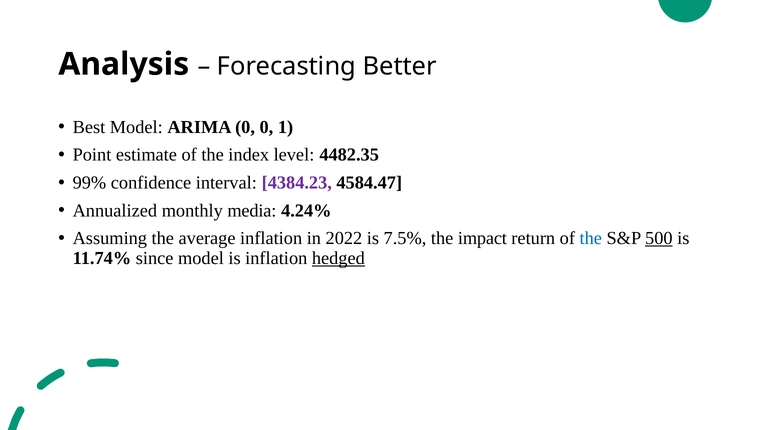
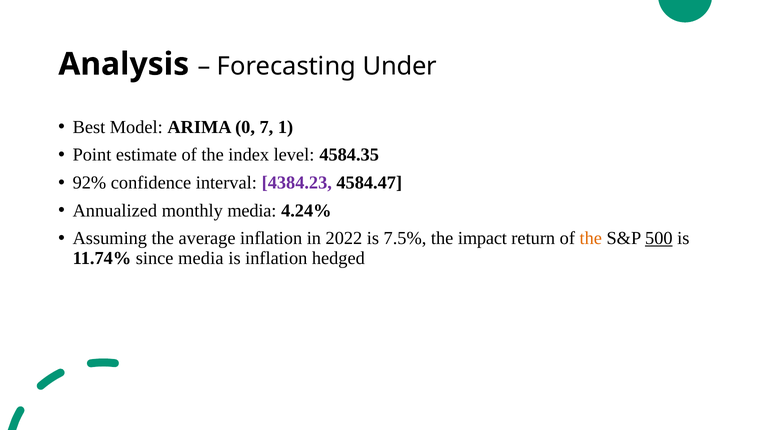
Better: Better -> Under
0 0: 0 -> 7
4482.35: 4482.35 -> 4584.35
99%: 99% -> 92%
the at (591, 238) colour: blue -> orange
since model: model -> media
hedged underline: present -> none
